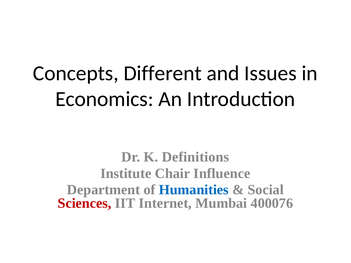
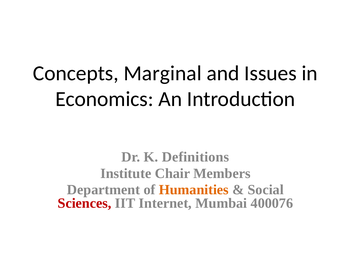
Different: Different -> Marginal
Influence: Influence -> Members
Humanities colour: blue -> orange
